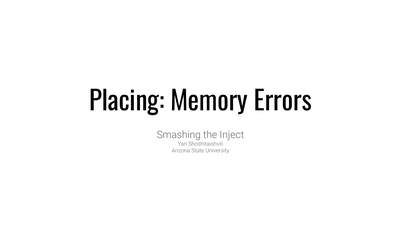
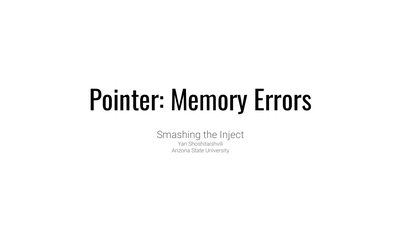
Placing: Placing -> Pointer
